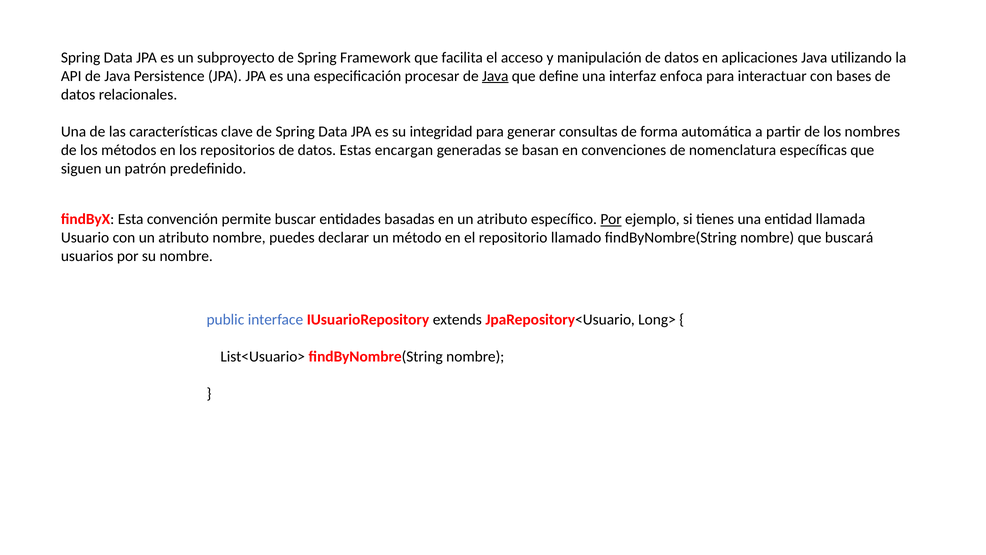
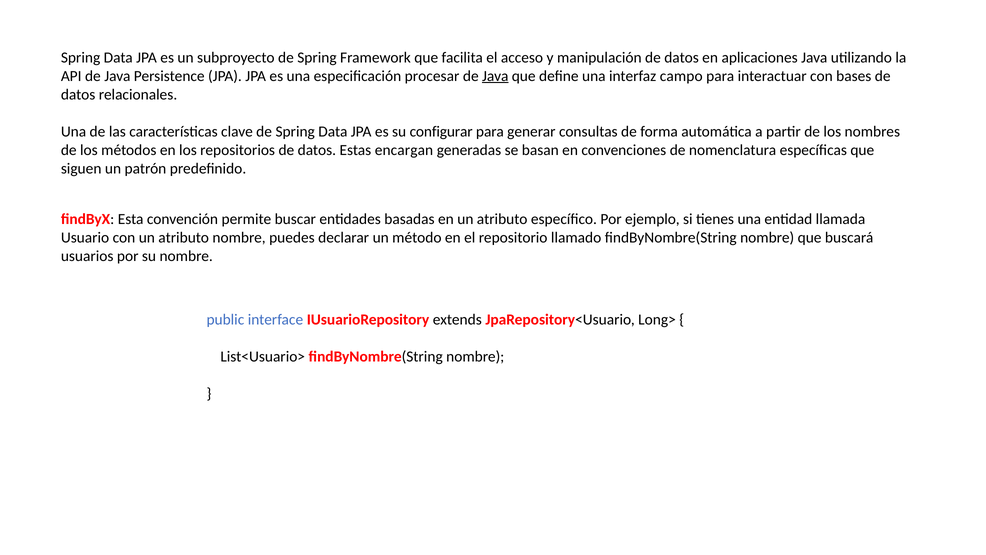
enfoca: enfoca -> campo
integridad: integridad -> configurar
Por at (611, 219) underline: present -> none
